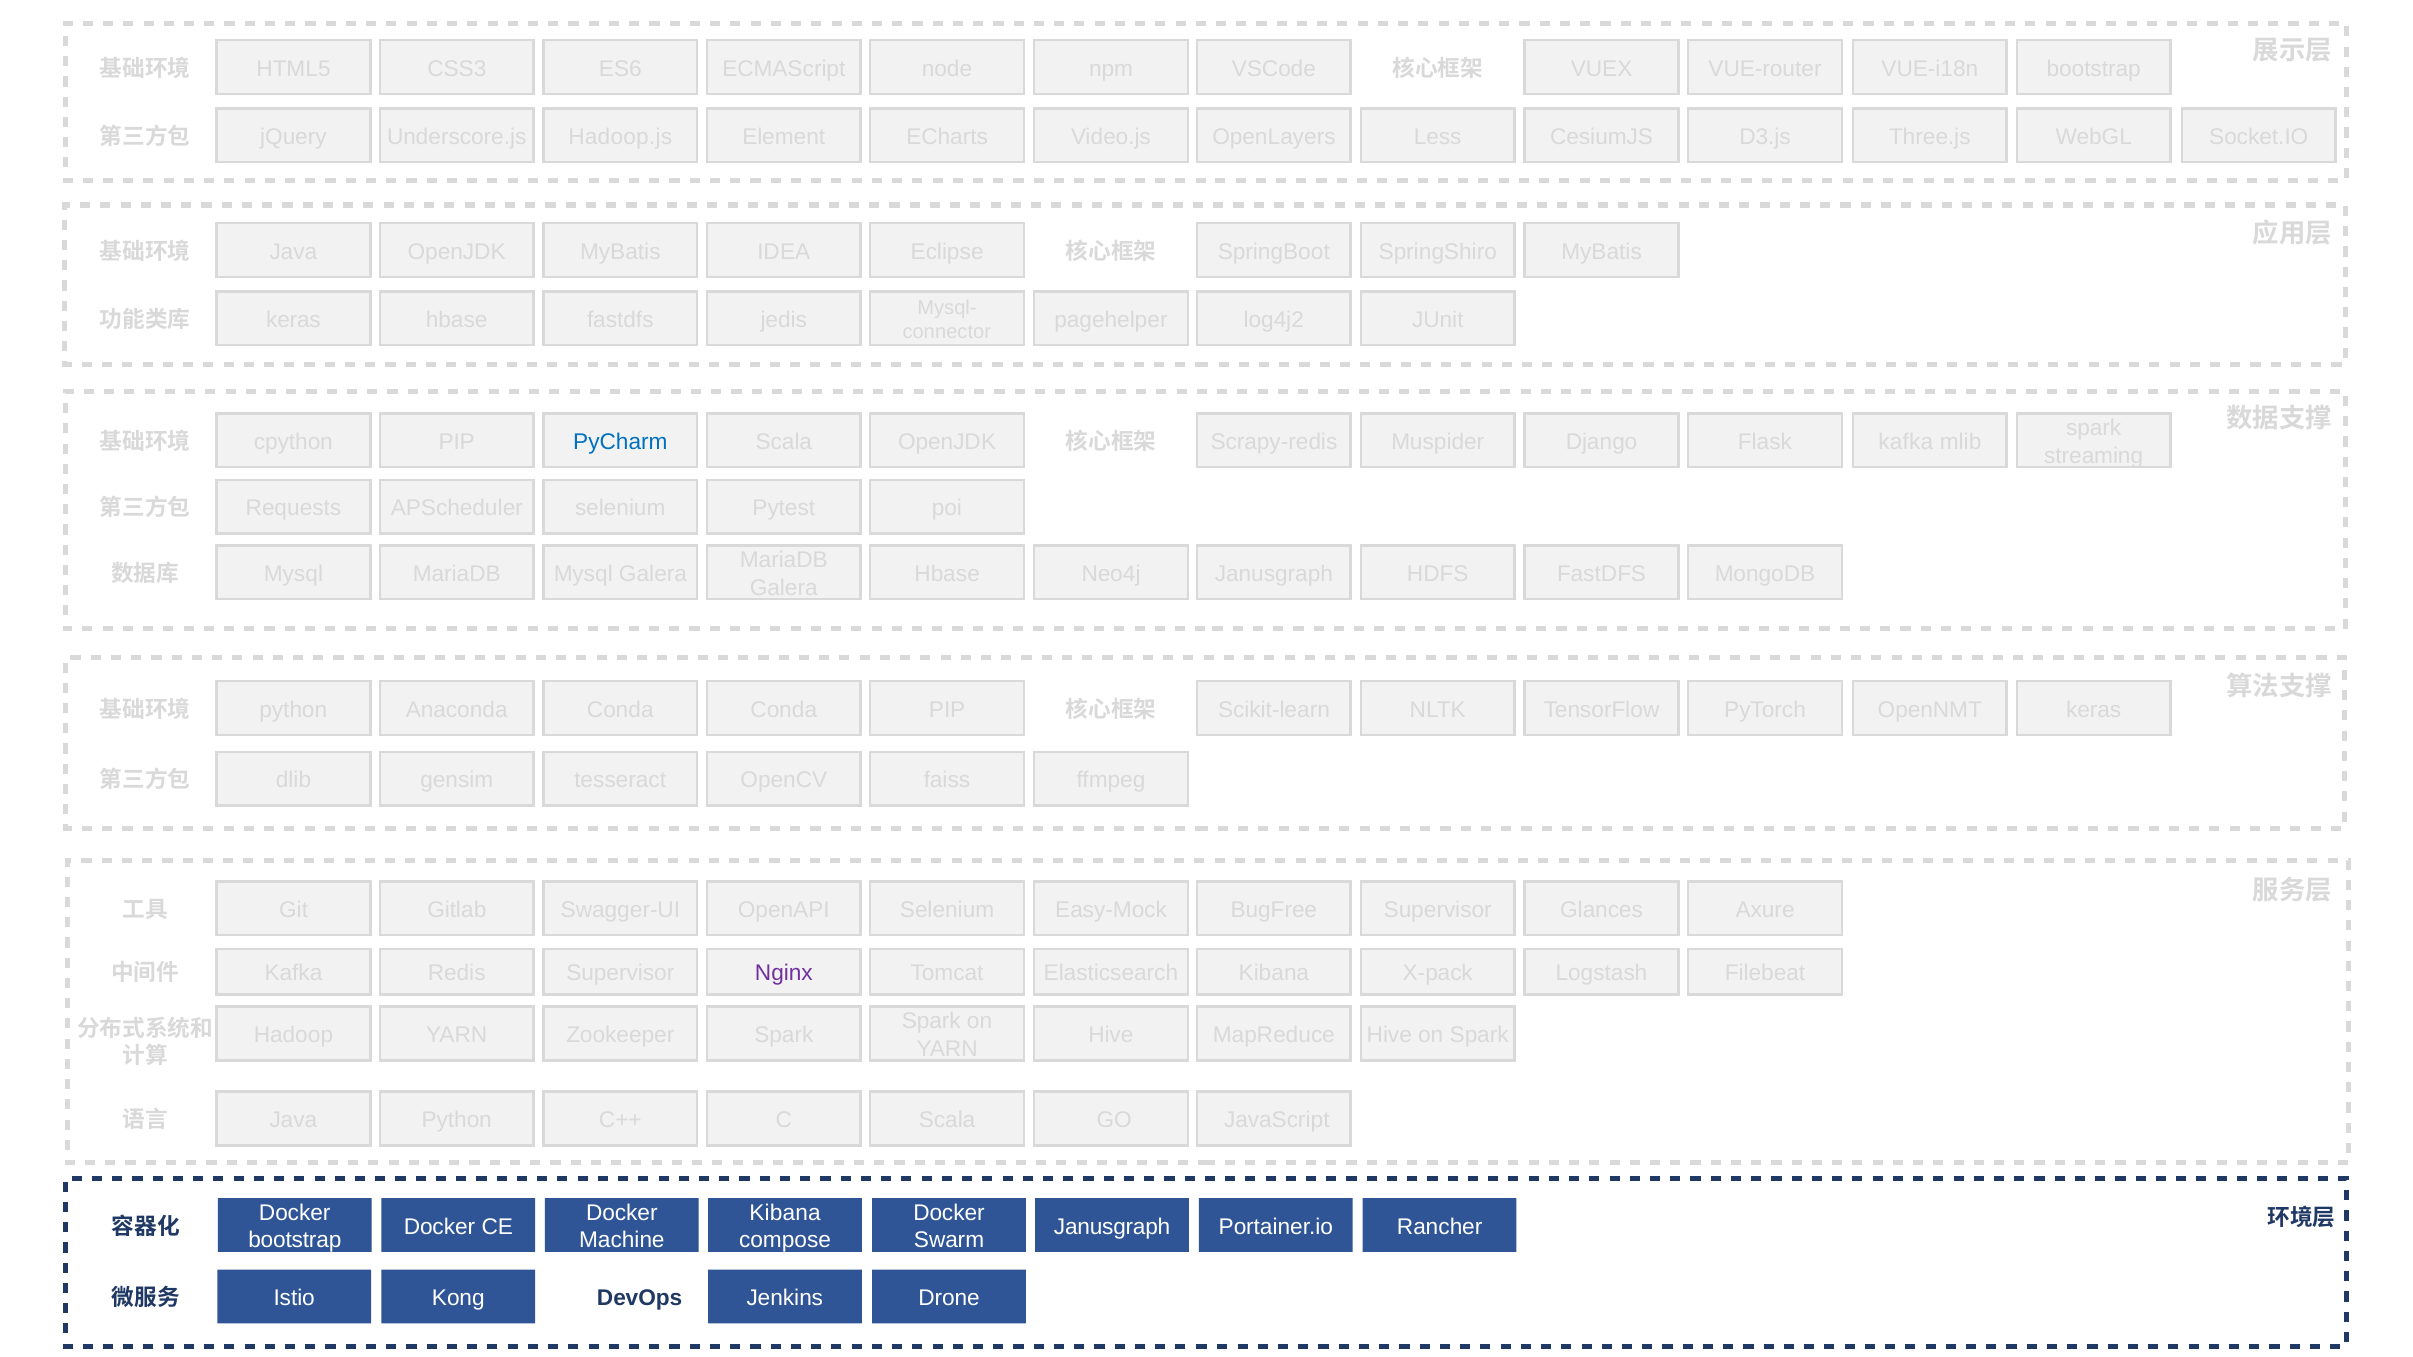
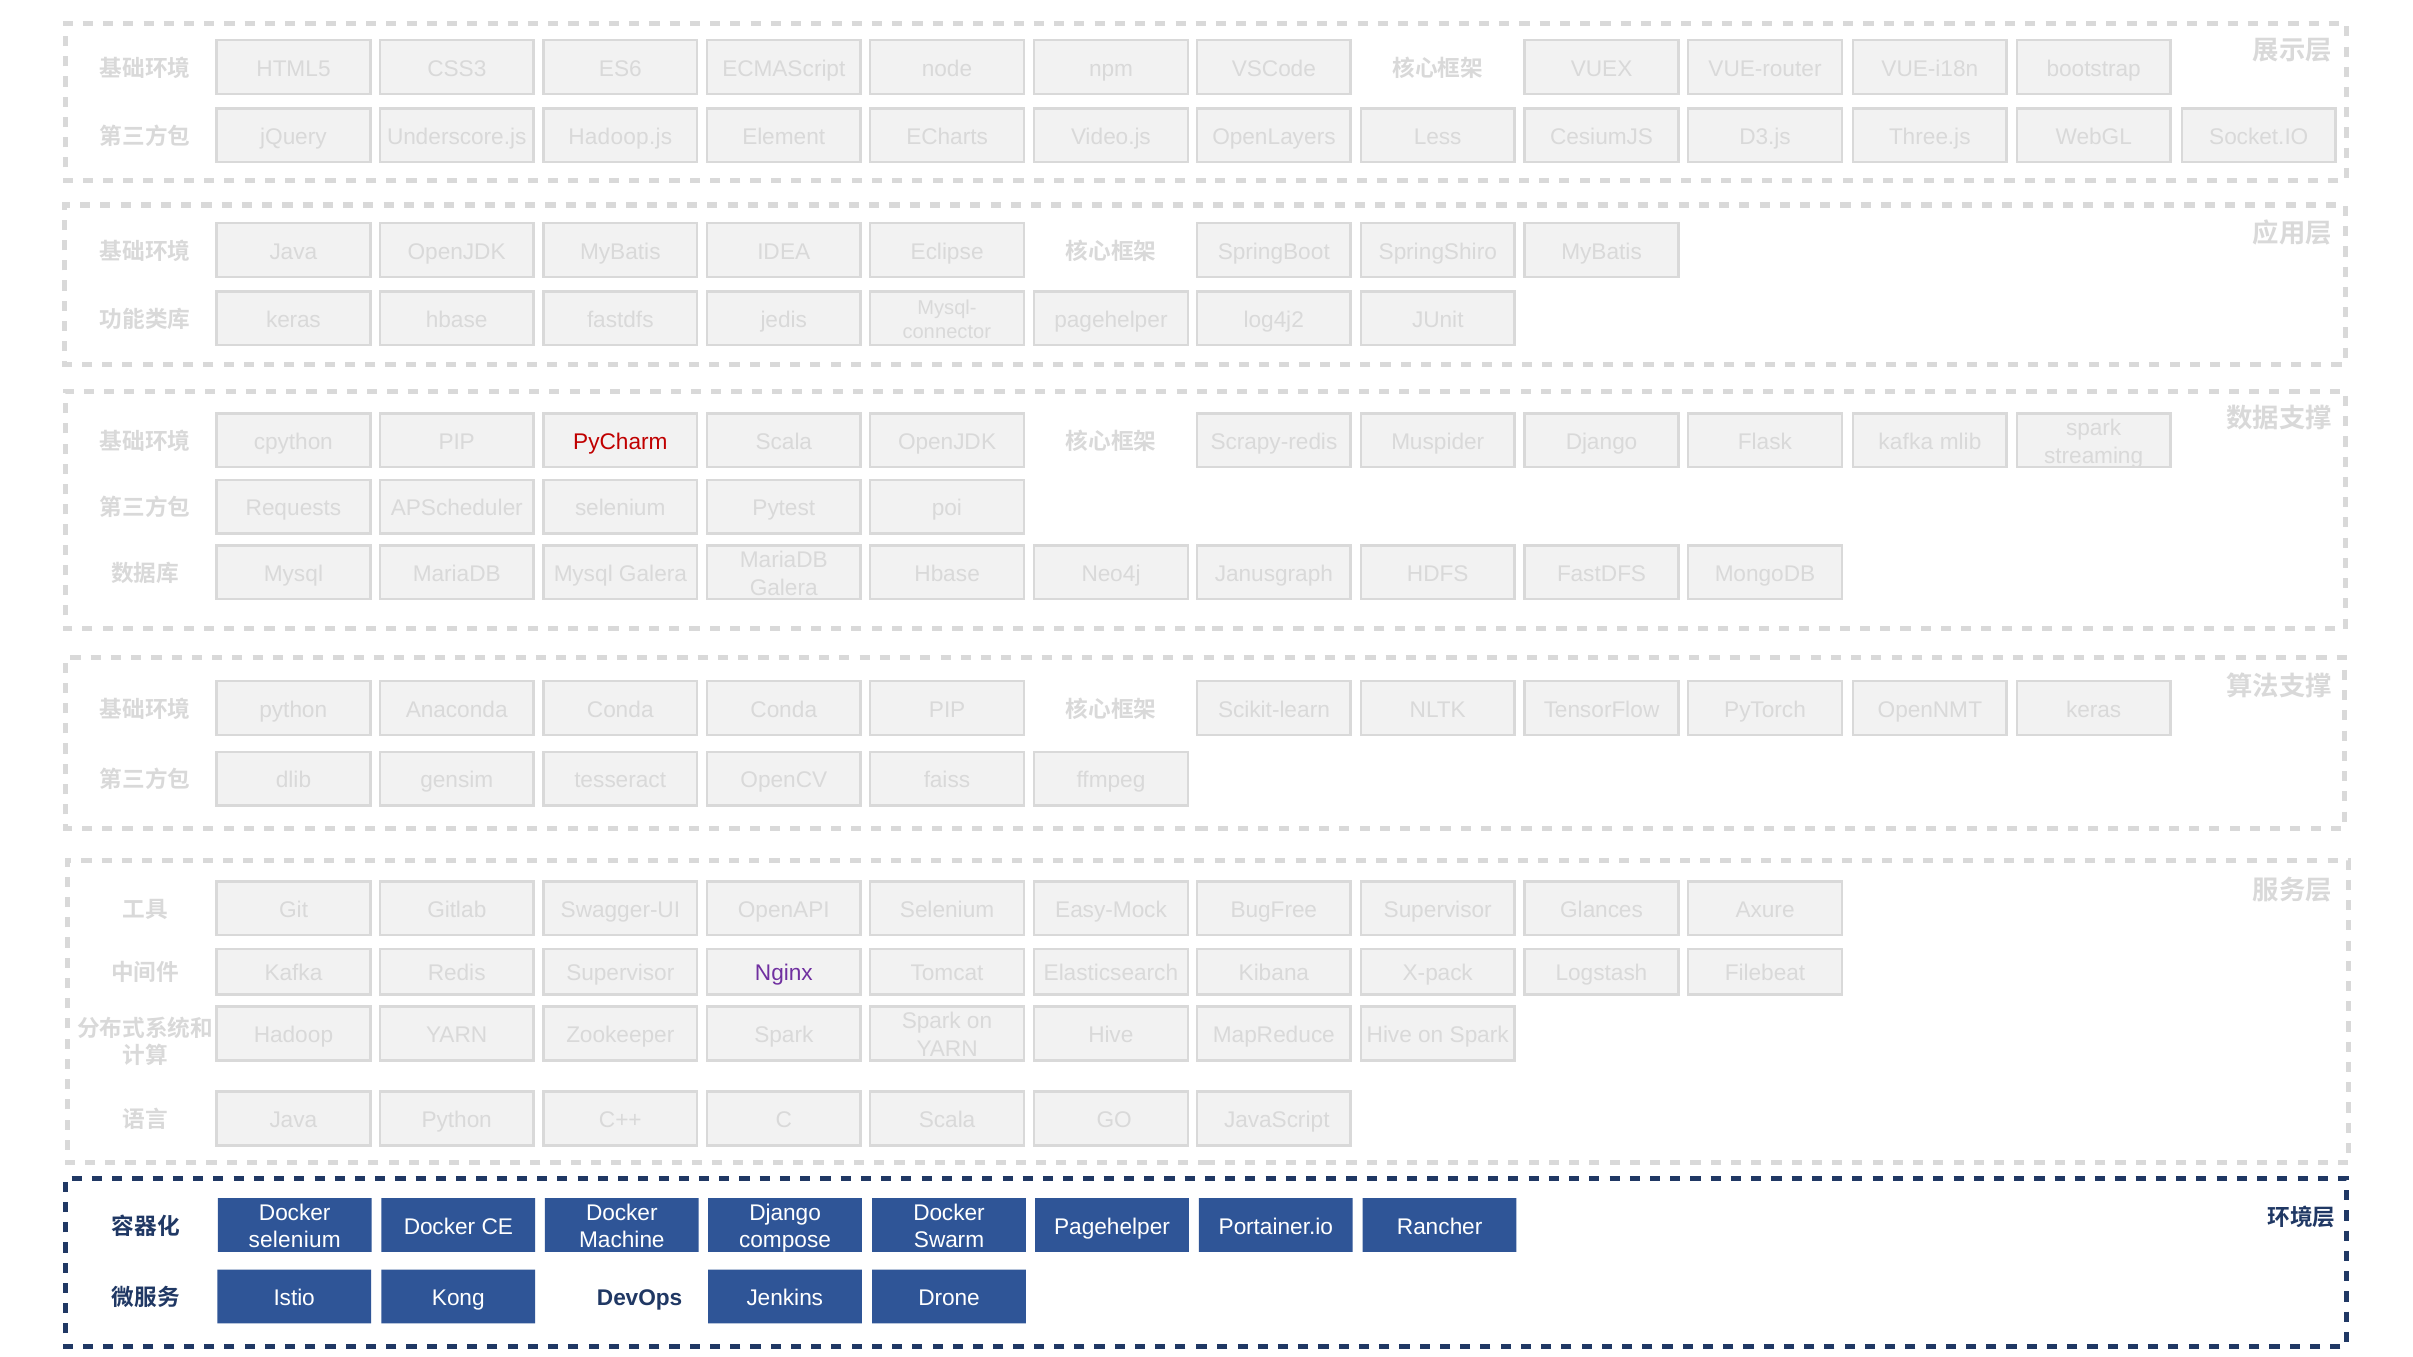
PyCharm colour: blue -> red
Kibana at (785, 1213): Kibana -> Django
Janusgraph at (1112, 1227): Janusgraph -> Pagehelper
bootstrap at (295, 1241): bootstrap -> selenium
